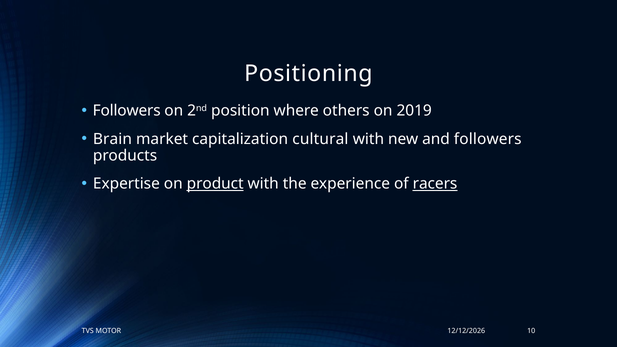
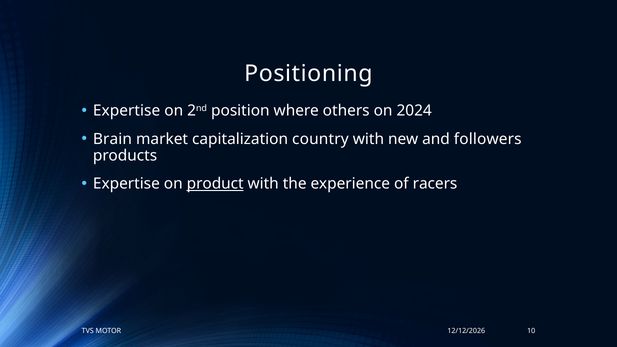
Followers at (127, 111): Followers -> Expertise
2019: 2019 -> 2024
cultural: cultural -> country
racers underline: present -> none
